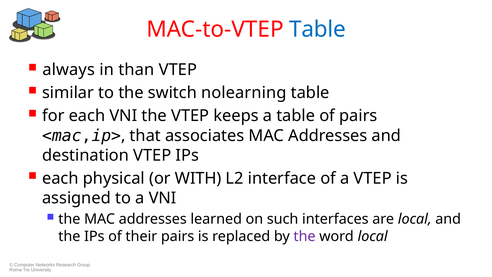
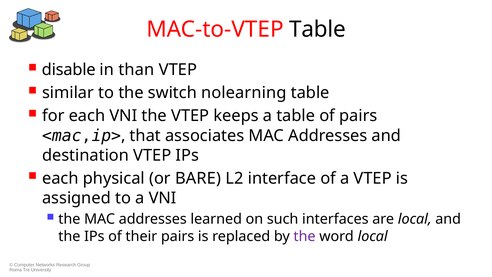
Table at (318, 29) colour: blue -> black
always: always -> disable
WITH: WITH -> BARE
